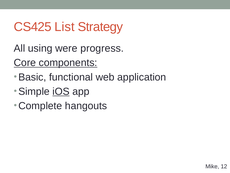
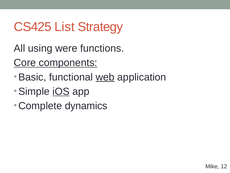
progress: progress -> functions
web underline: none -> present
hangouts: hangouts -> dynamics
